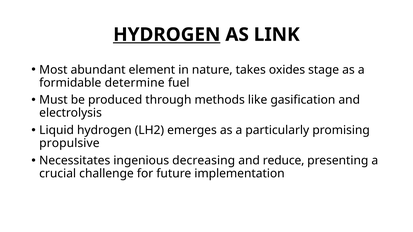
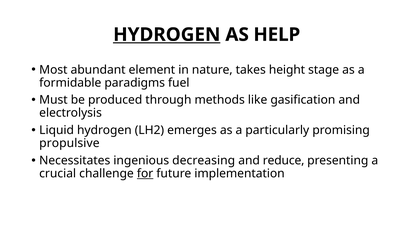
LINK: LINK -> HELP
oxides: oxides -> height
determine: determine -> paradigms
for underline: none -> present
